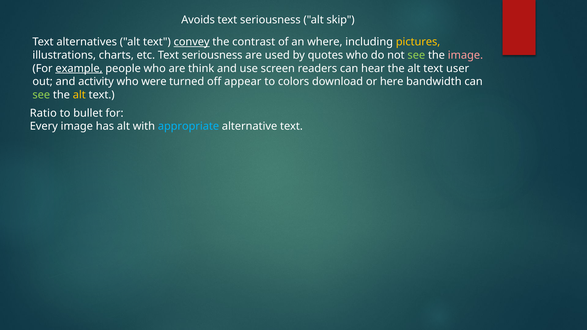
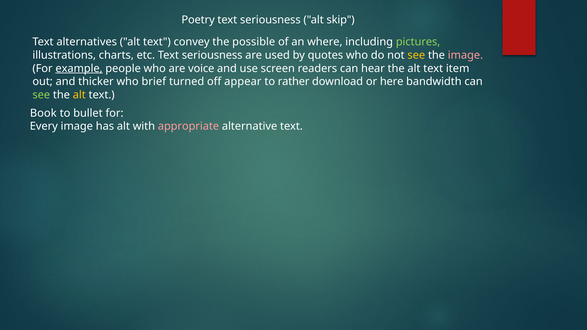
Avoids: Avoids -> Poetry
convey underline: present -> none
contrast: contrast -> possible
pictures colour: yellow -> light green
see at (416, 55) colour: light green -> yellow
think: think -> voice
user: user -> item
activity: activity -> thicker
were: were -> brief
colors: colors -> rather
Ratio: Ratio -> Book
appropriate colour: light blue -> pink
